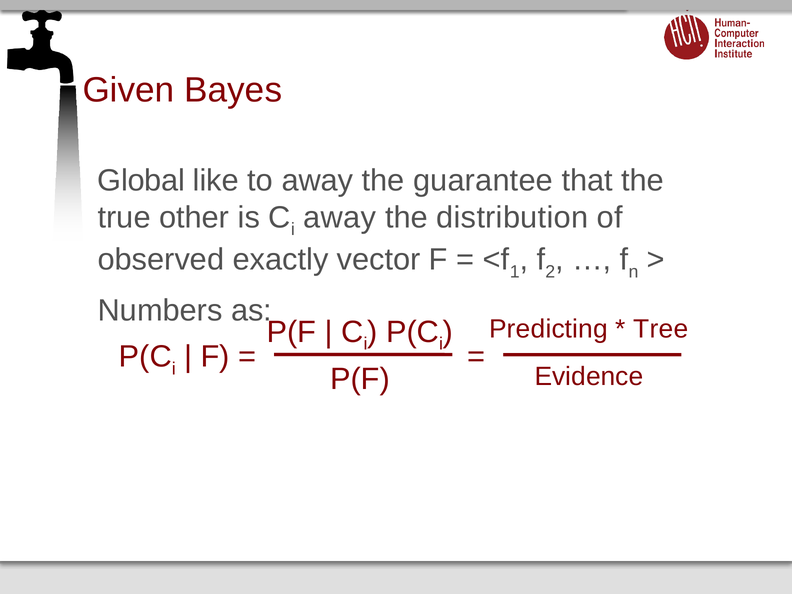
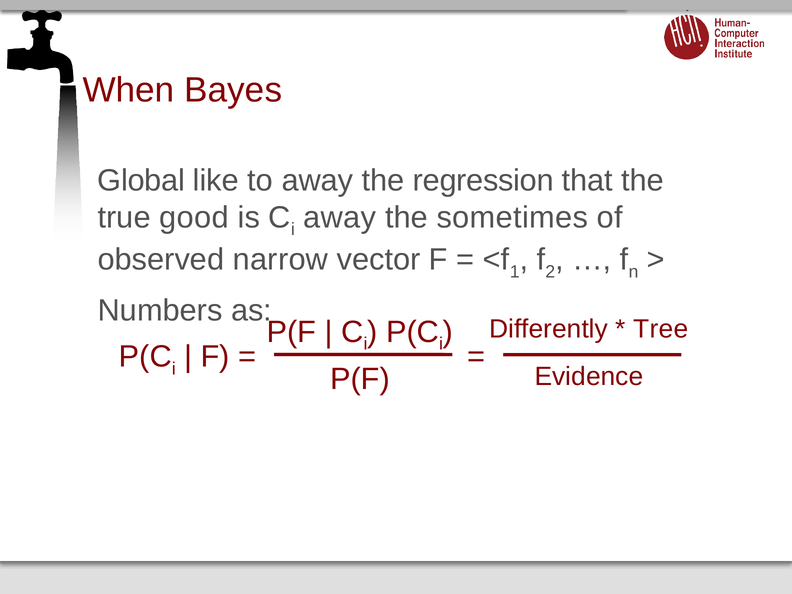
Given: Given -> When
guarantee: guarantee -> regression
other: other -> good
distribution: distribution -> sometimes
exactly: exactly -> narrow
Predicting: Predicting -> Differently
